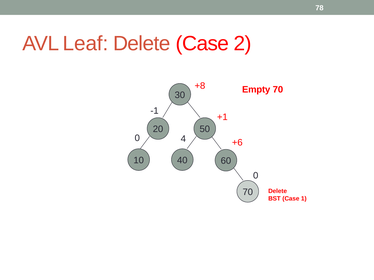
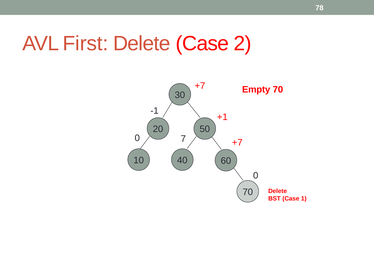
Leaf: Leaf -> First
+8 at (200, 86): +8 -> +7
4: 4 -> 7
+6 at (237, 143): +6 -> +7
